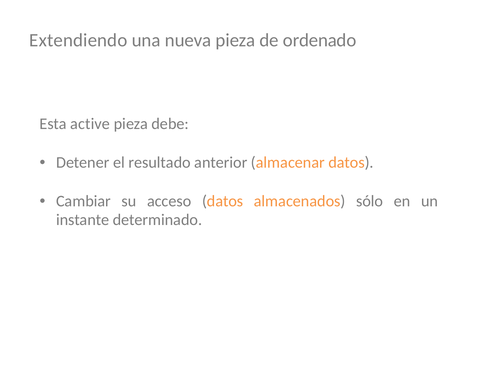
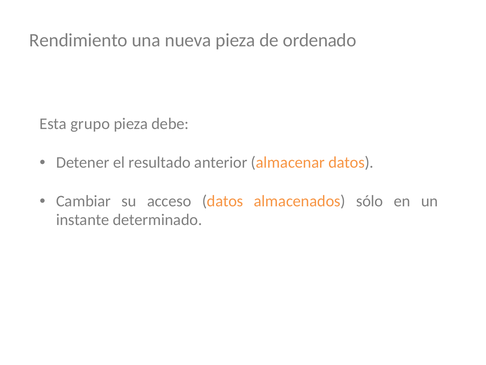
Extendiendo: Extendiendo -> Rendimiento
active: active -> grupo
